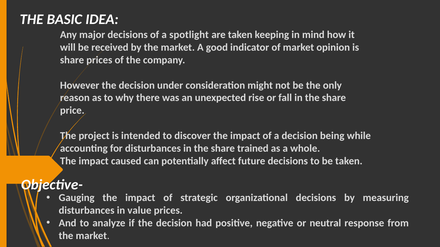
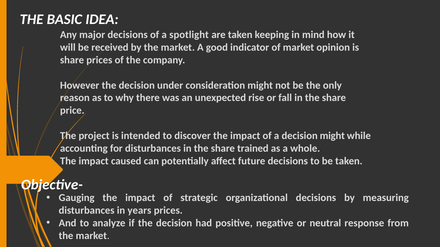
decision being: being -> might
value: value -> years
